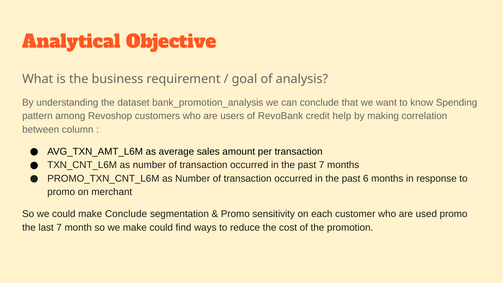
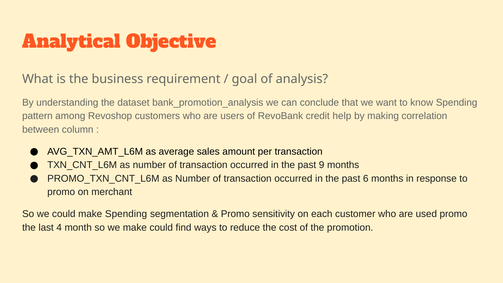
past 7: 7 -> 9
make Conclude: Conclude -> Spending
last 7: 7 -> 4
